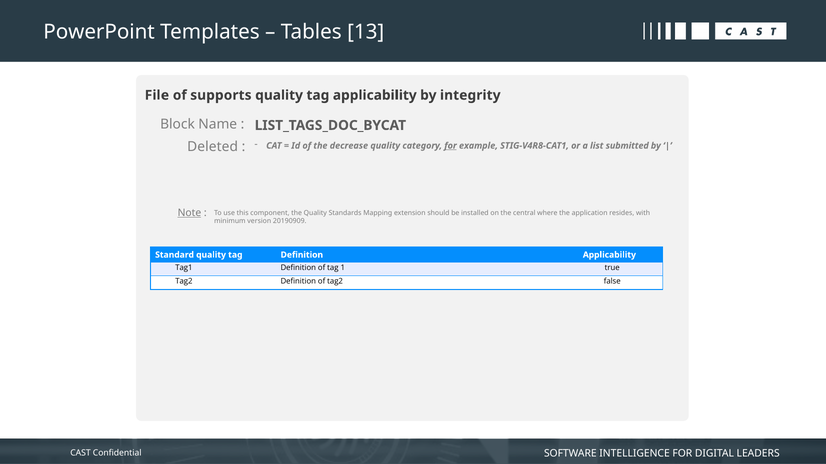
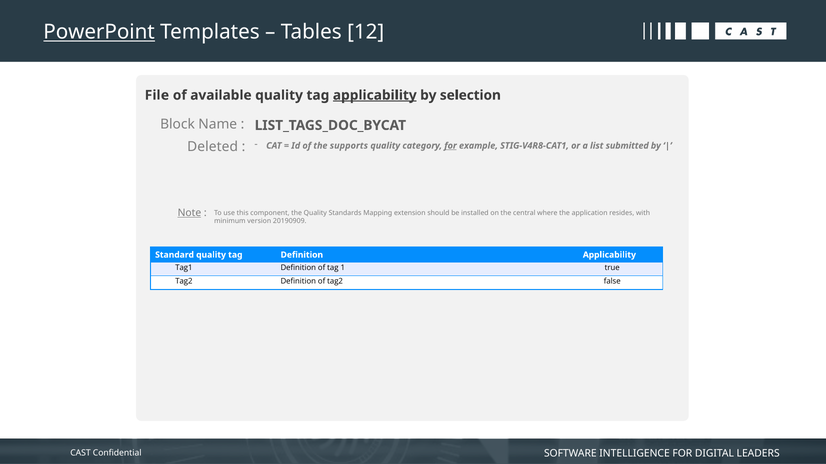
PowerPoint underline: none -> present
13: 13 -> 12
supports: supports -> available
applicability at (375, 95) underline: none -> present
integrity: integrity -> selection
decrease: decrease -> supports
